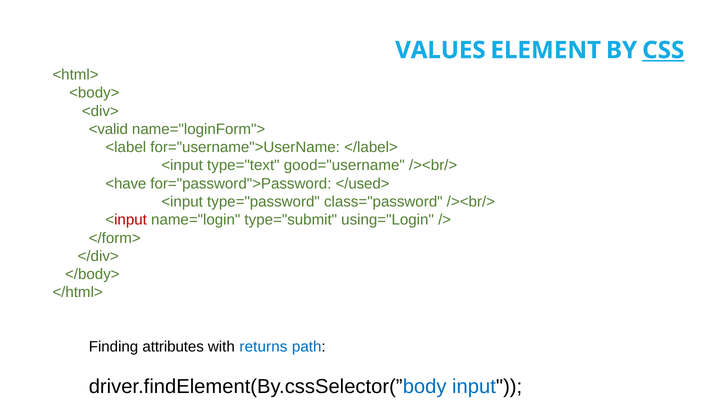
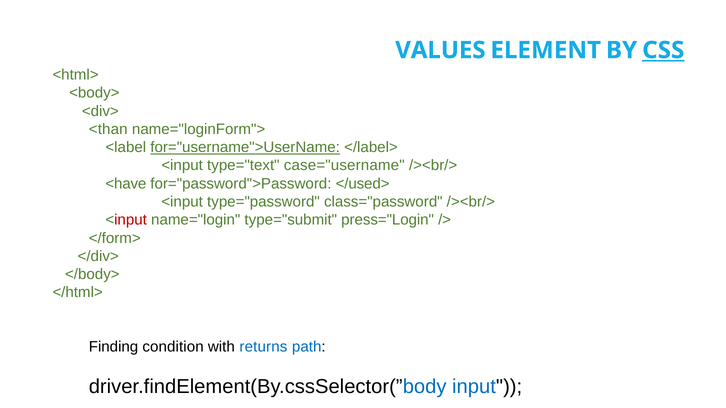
<valid: <valid -> <than
for="username">UserName underline: none -> present
good="username: good="username -> case="username
using="Login: using="Login -> press="Login
attributes: attributes -> condition
